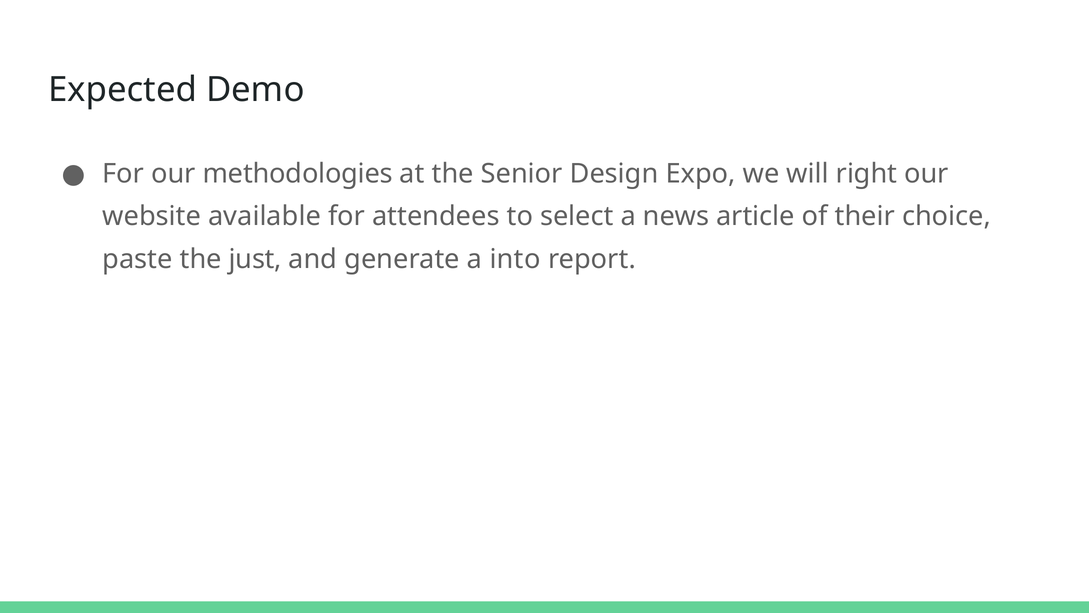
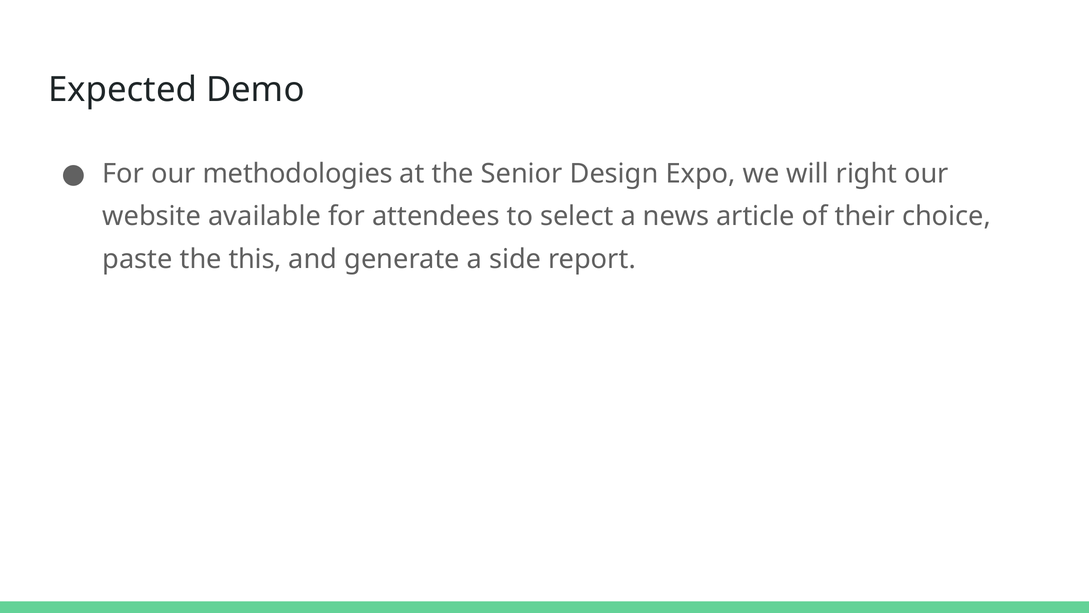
just: just -> this
into: into -> side
